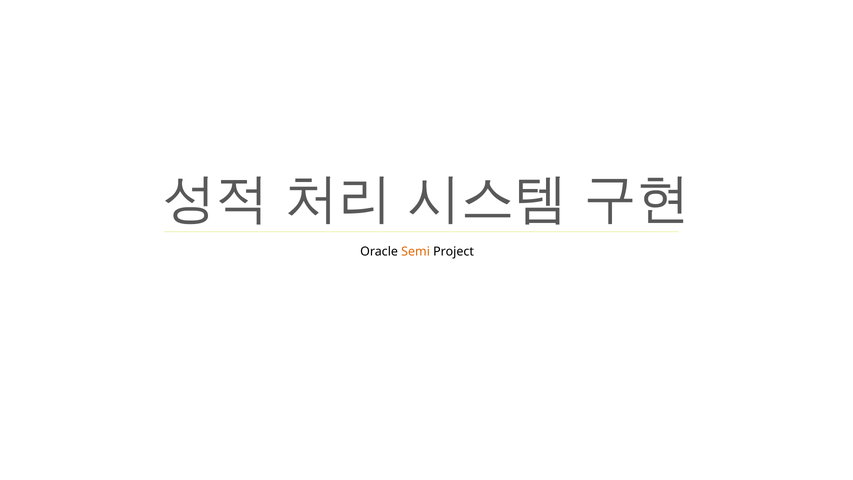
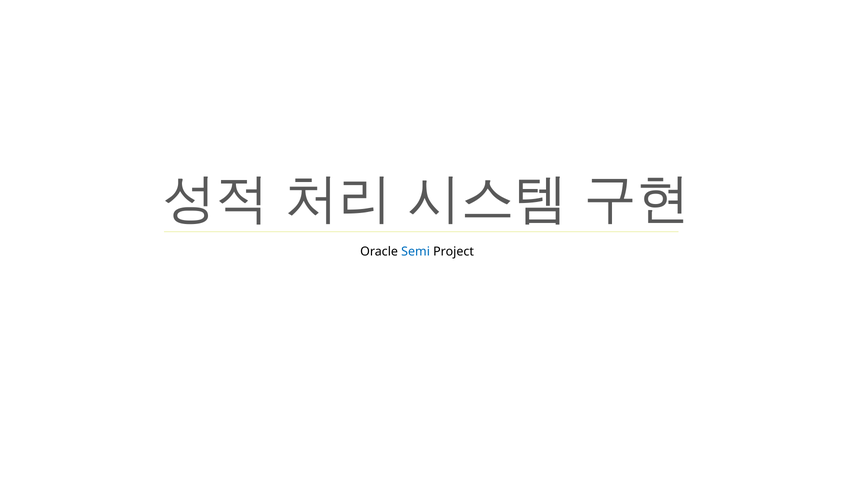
Semi colour: orange -> blue
